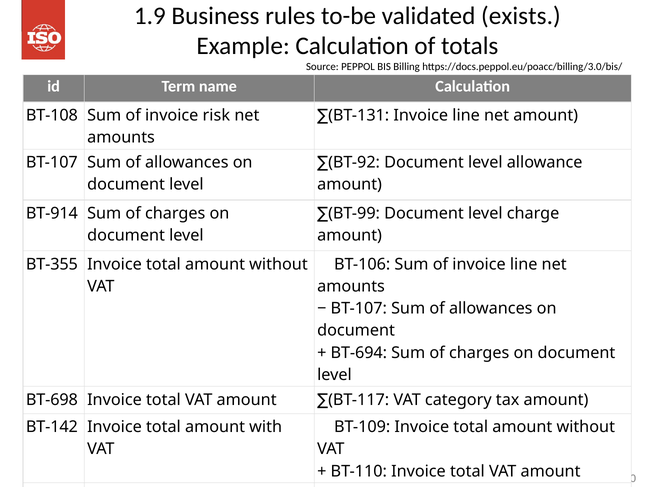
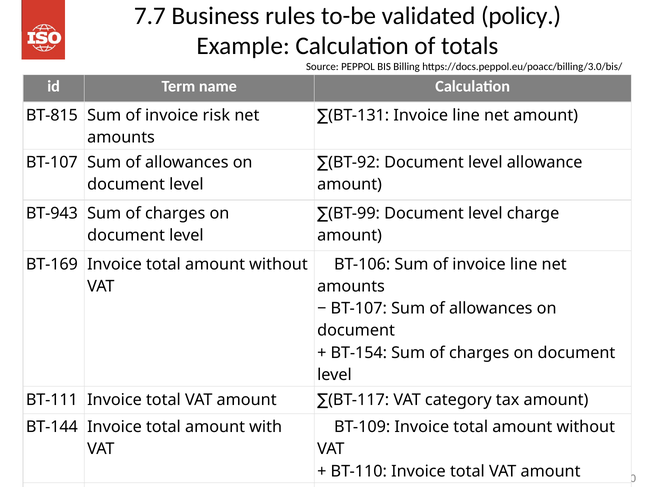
1.9: 1.9 -> 7.7
exists: exists -> policy
BT-108: BT-108 -> BT-815
BT-914: BT-914 -> BT-943
BT-355: BT-355 -> BT-169
BT-694: BT-694 -> BT-154
BT-698: BT-698 -> BT-111
BT-142: BT-142 -> BT-144
